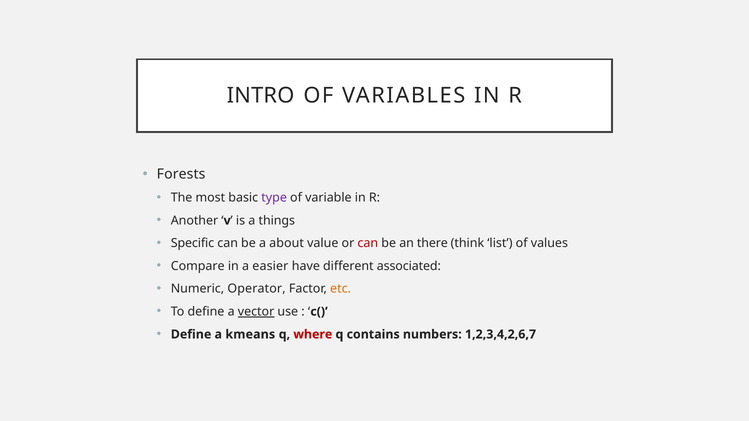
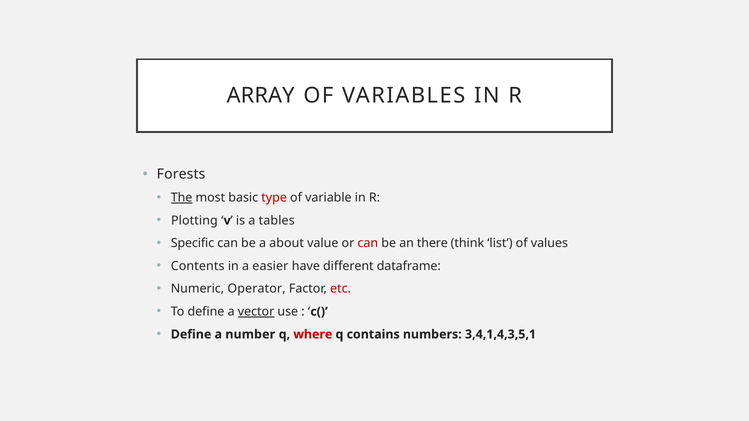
INTRO: INTRO -> ARRAY
The underline: none -> present
type colour: purple -> red
Another: Another -> Plotting
things: things -> tables
Compare: Compare -> Contents
associated: associated -> dataframe
etc colour: orange -> red
kmeans: kmeans -> number
1,2,3,4,2,6,7: 1,2,3,4,2,6,7 -> 3,4,1,4,3,5,1
